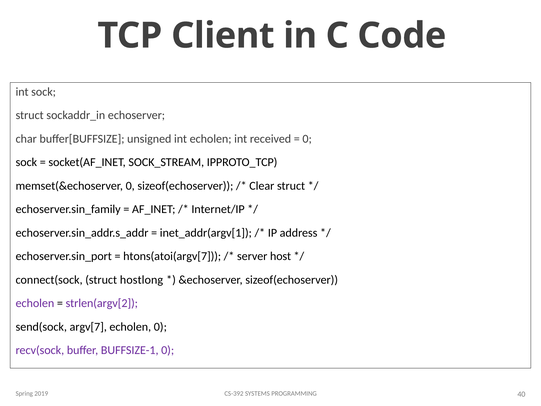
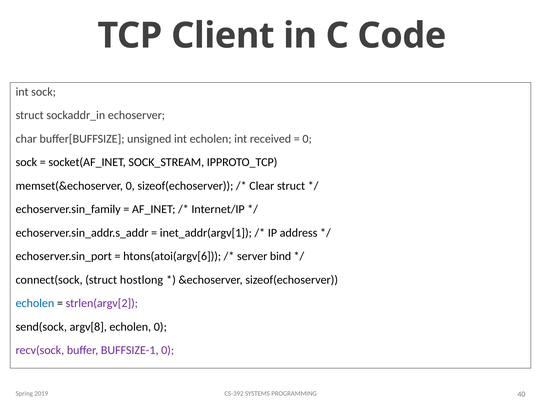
htons(atoi(argv[7: htons(atoi(argv[7 -> htons(atoi(argv[6
host: host -> bind
echolen at (35, 303) colour: purple -> blue
argv[7: argv[7 -> argv[8
